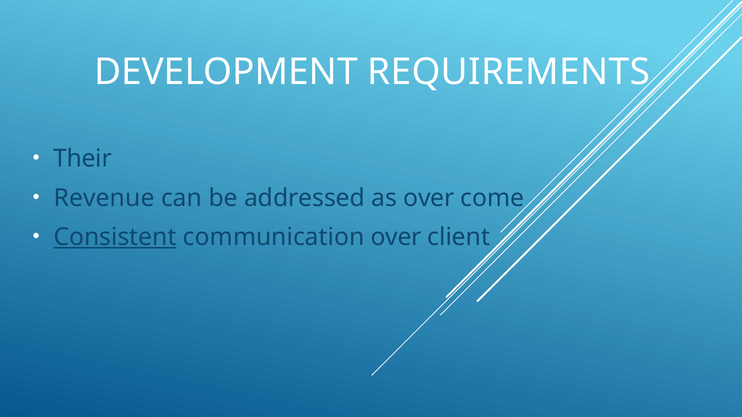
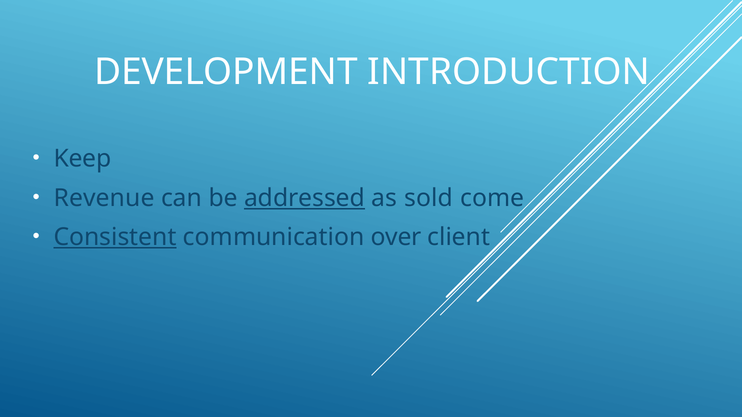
REQUIREMENTS: REQUIREMENTS -> INTRODUCTION
Their: Their -> Keep
addressed underline: none -> present
as over: over -> sold
